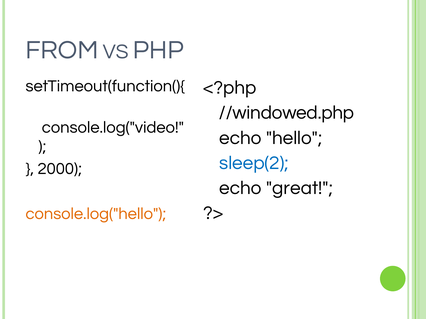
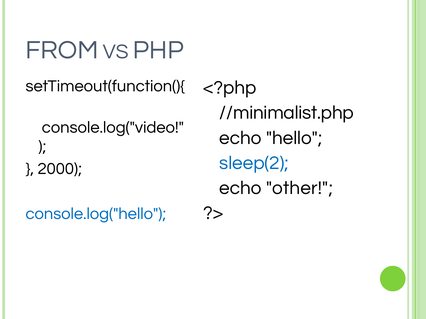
//windowed.php: //windowed.php -> //minimalist.php
great: great -> other
console.log("hello colour: orange -> blue
